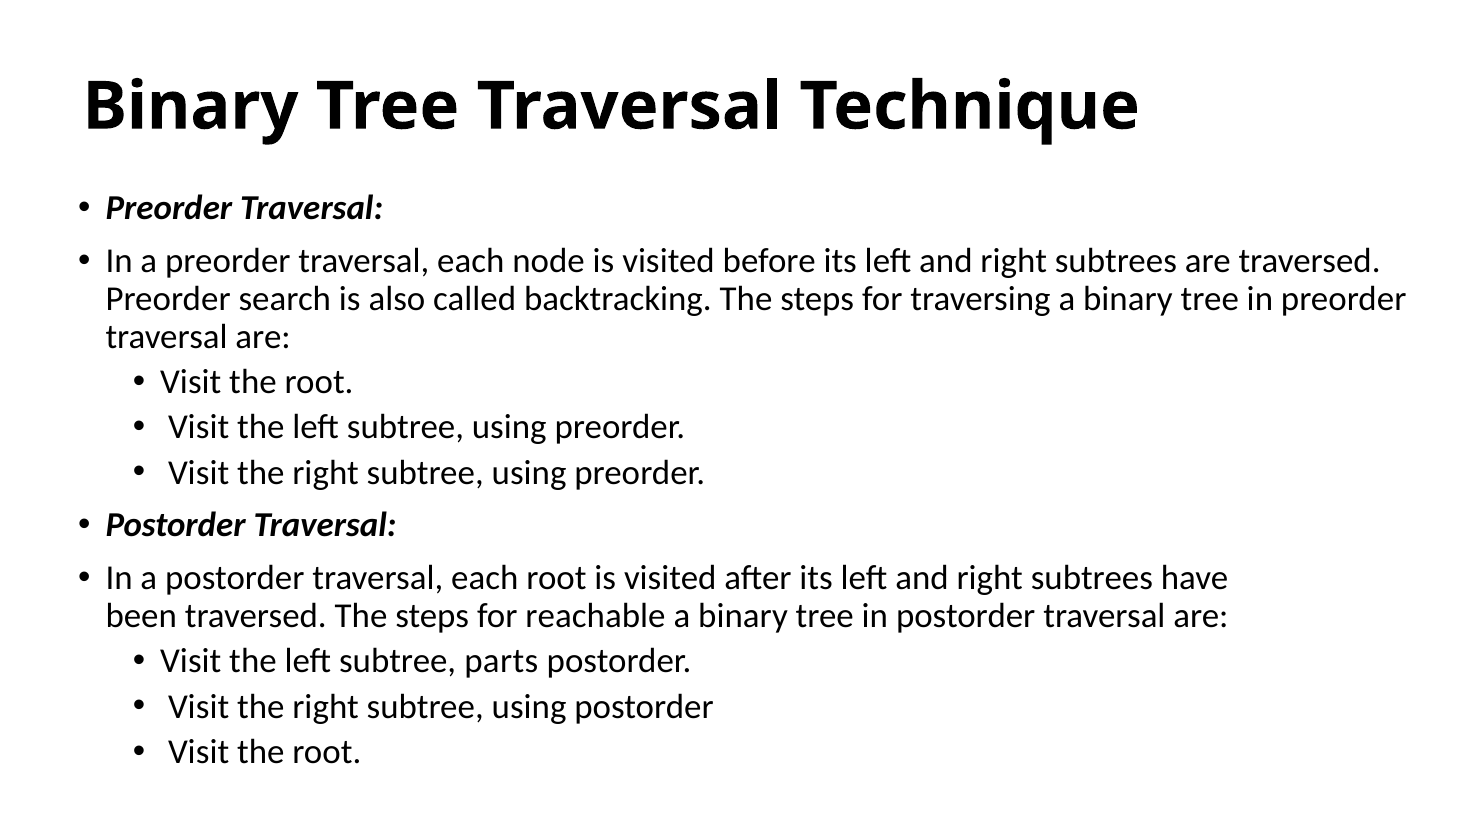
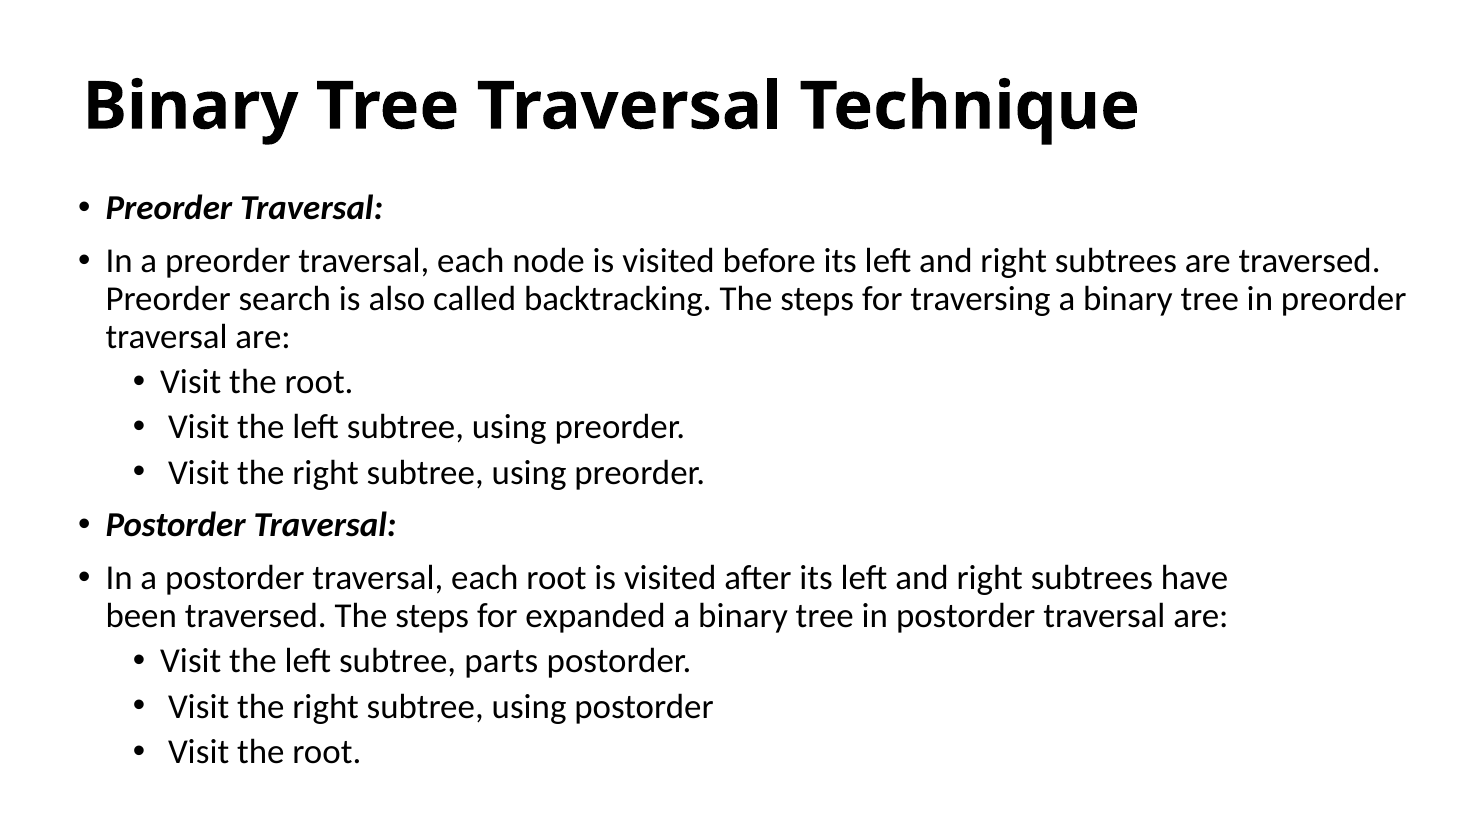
reachable: reachable -> expanded
